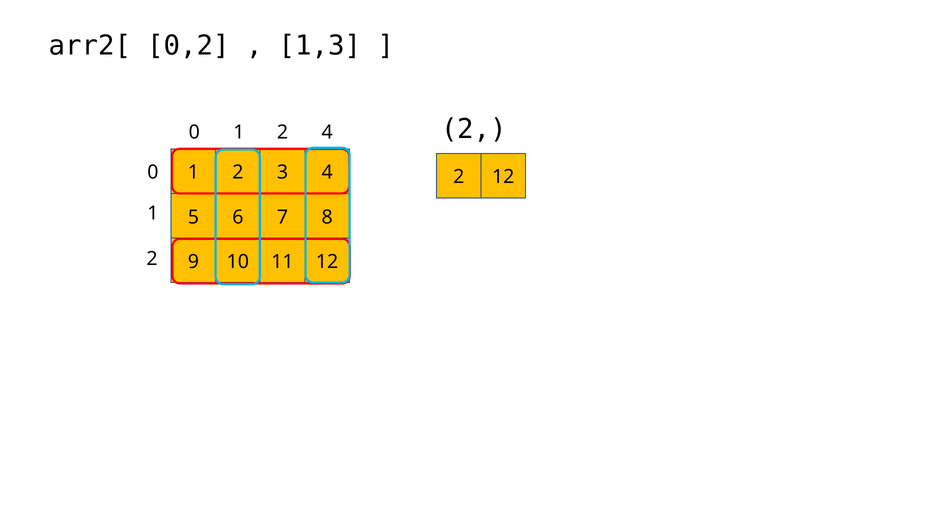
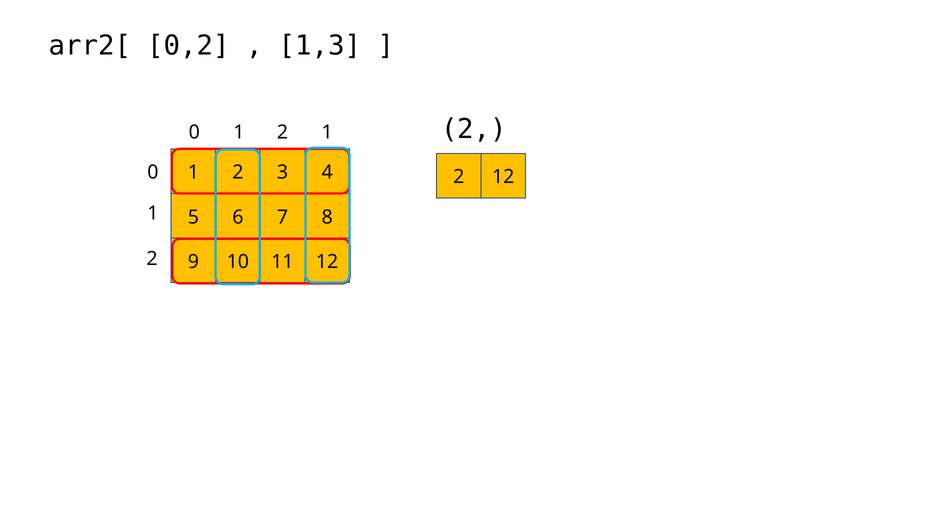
2 4: 4 -> 1
